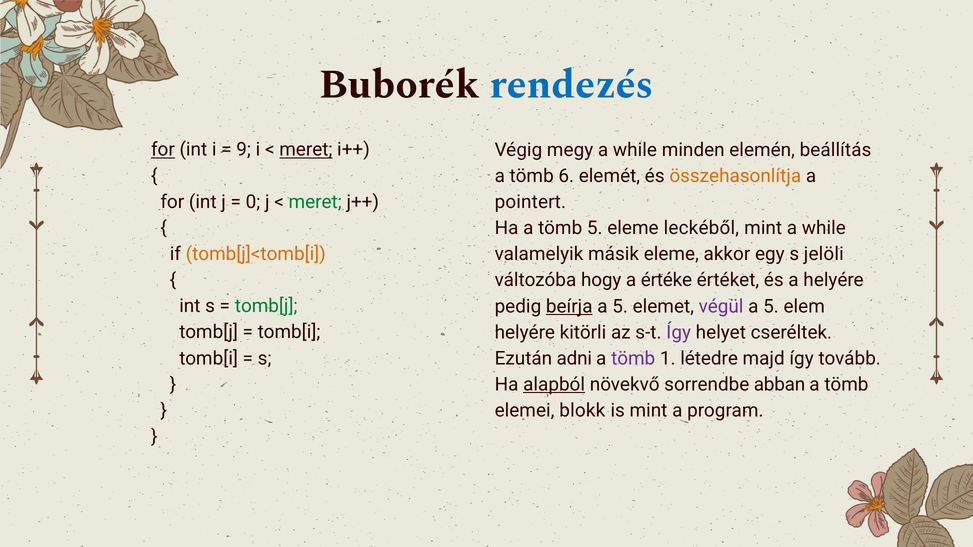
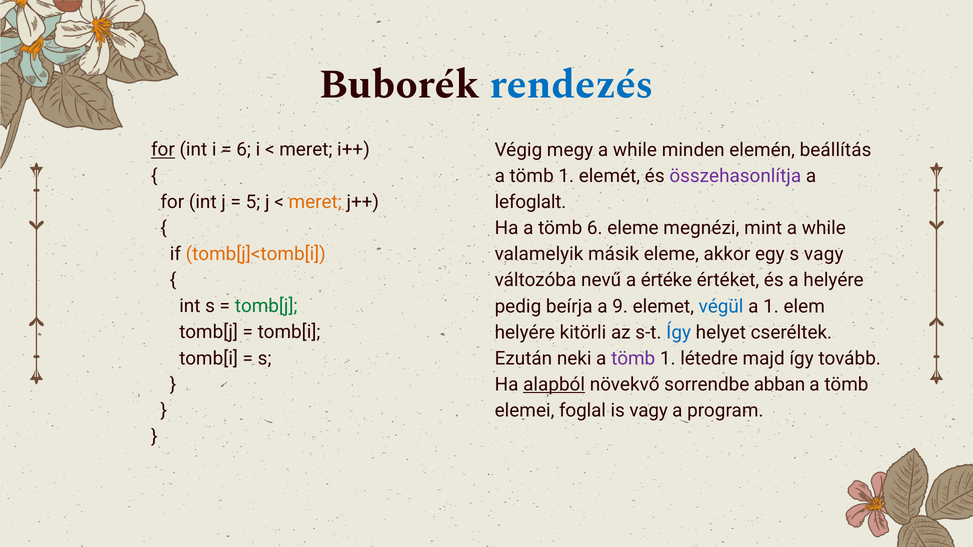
9 at (244, 150): 9 -> 6
meret at (306, 150) underline: present -> none
6 at (566, 176): 6 -> 1
összehasonlítja colour: orange -> purple
0: 0 -> 5
meret at (315, 202) colour: green -> orange
pointert: pointert -> lefoglalt
tömb 5: 5 -> 6
leckéből: leckéből -> megnézi
s jelöli: jelöli -> vagy
hogy: hogy -> nevű
beírja underline: present -> none
5 at (620, 306): 5 -> 9
végül colour: purple -> blue
5 at (771, 306): 5 -> 1
Így at (679, 333) colour: purple -> blue
adni: adni -> neki
blokk: blokk -> foglal
is mint: mint -> vagy
